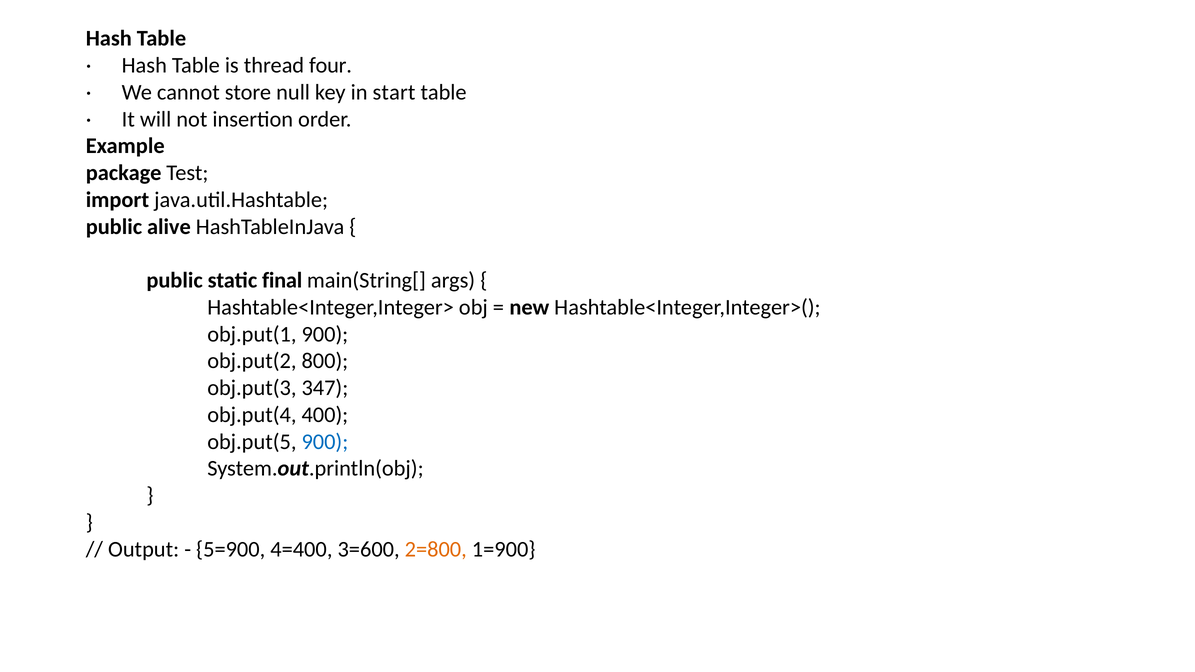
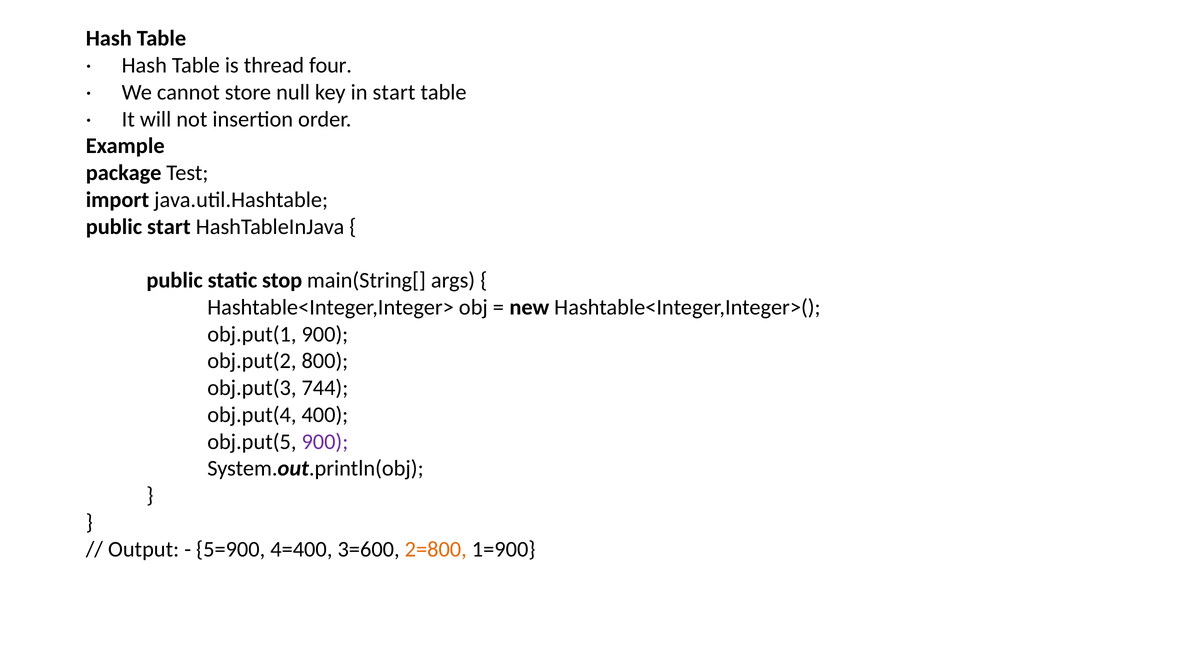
public alive: alive -> start
final: final -> stop
347: 347 -> 744
900 at (325, 442) colour: blue -> purple
